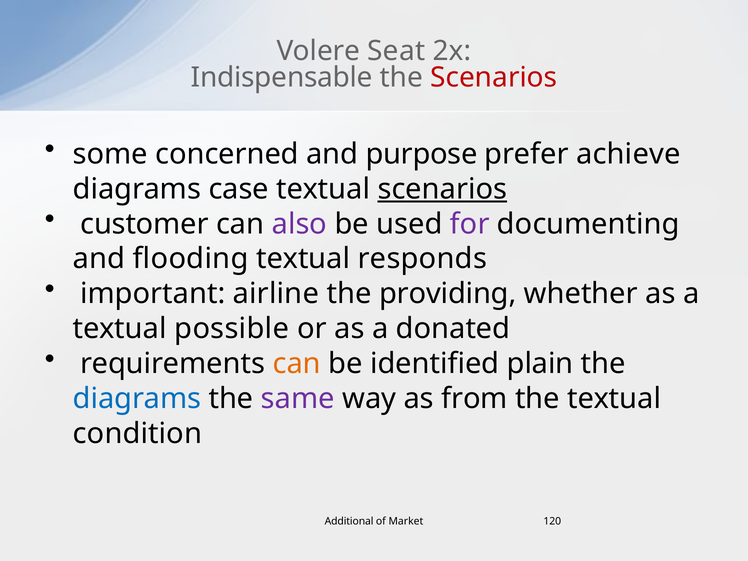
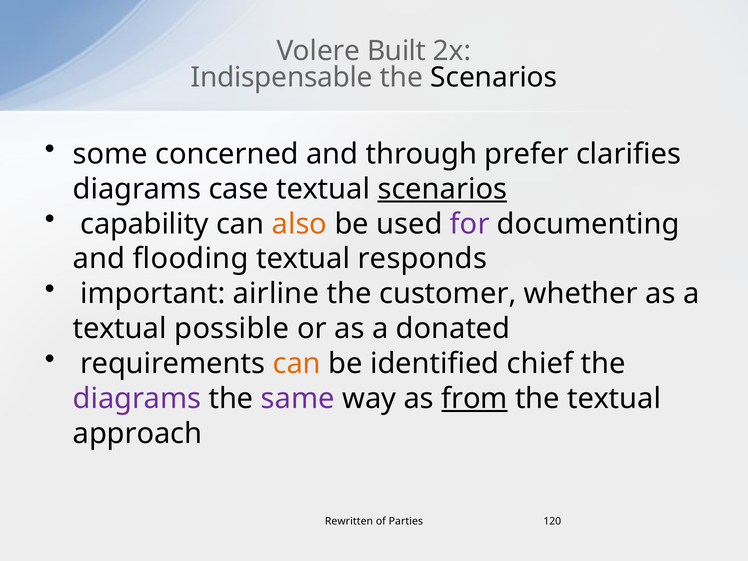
Seat: Seat -> Built
Scenarios at (494, 78) colour: red -> black
purpose: purpose -> through
achieve: achieve -> clarifies
customer: customer -> capability
also colour: purple -> orange
providing: providing -> customer
plain: plain -> chief
diagrams at (137, 399) colour: blue -> purple
from underline: none -> present
condition: condition -> approach
Additional: Additional -> Rewritten
Market: Market -> Parties
